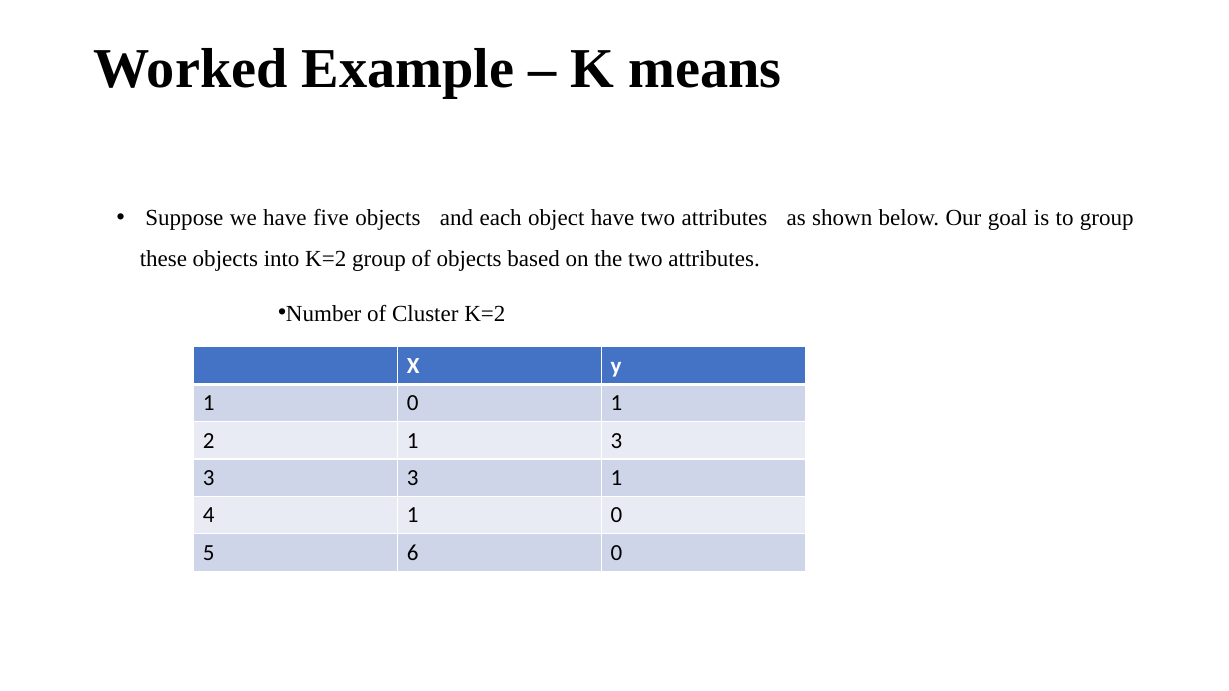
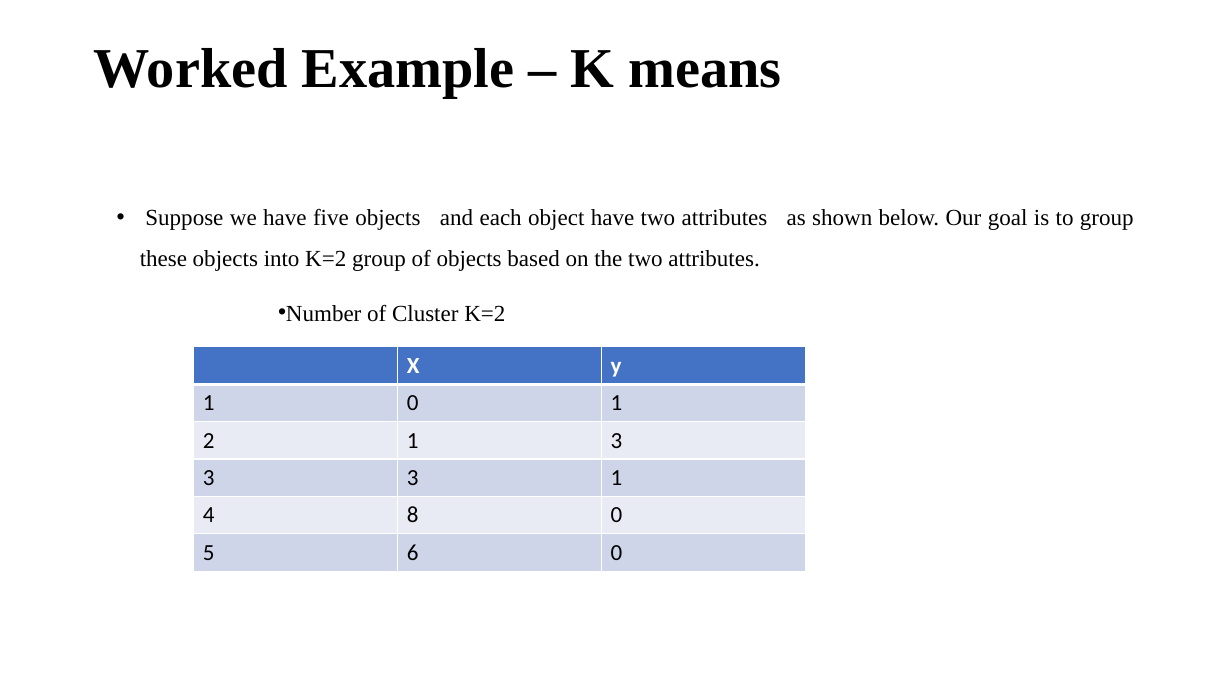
4 1: 1 -> 8
